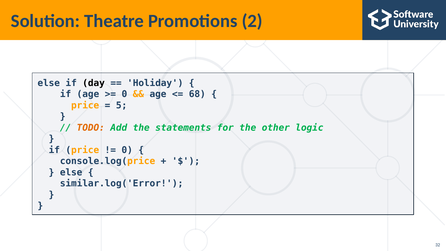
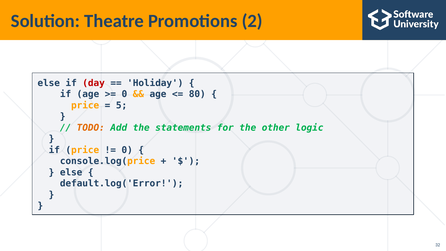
day colour: black -> red
68: 68 -> 80
similar.log('Error: similar.log('Error -> default.log('Error
